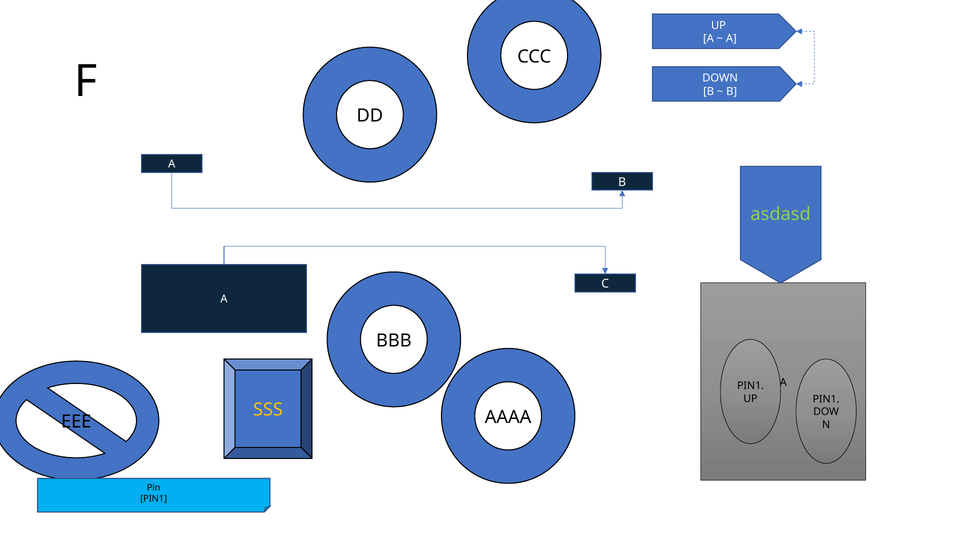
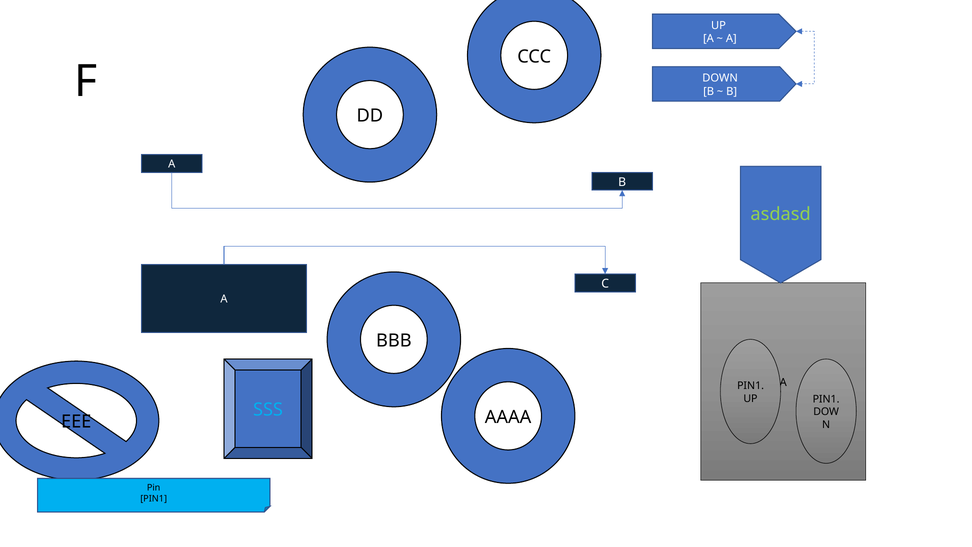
SSS colour: yellow -> light blue
